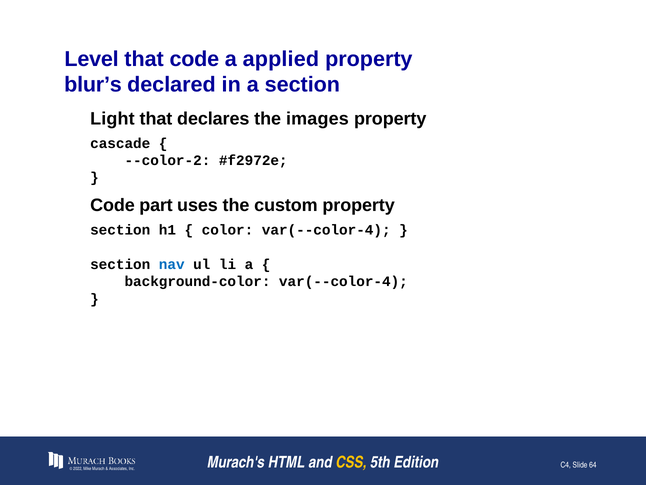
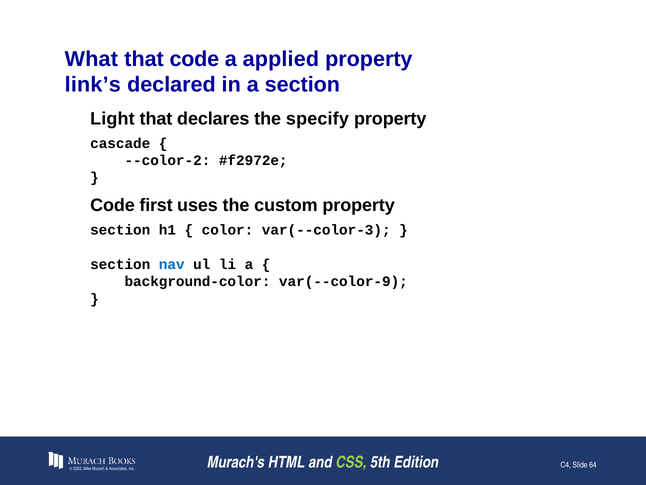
Level: Level -> What
blur’s: blur’s -> link’s
images: images -> specify
part: part -> first
color var(--color-4: var(--color-4 -> var(--color-3
background-color var(--color-4: var(--color-4 -> var(--color-9
CSS colour: yellow -> light green
